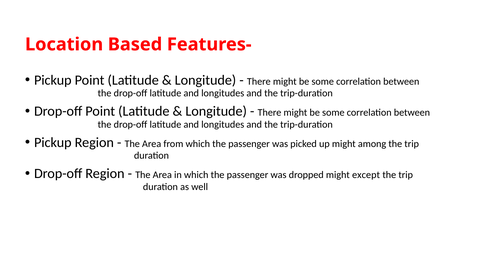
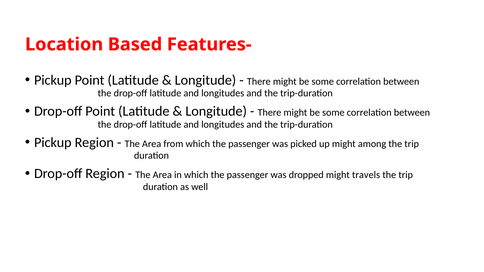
except: except -> travels
